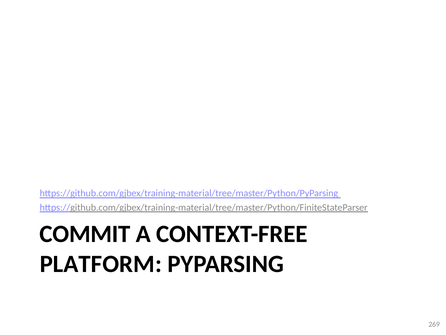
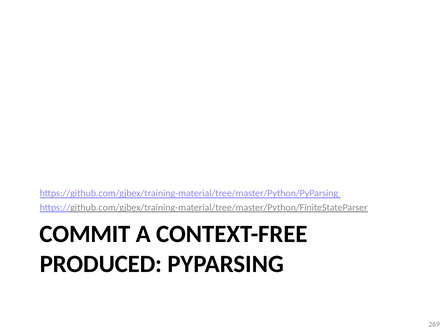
PLATFORM: PLATFORM -> PRODUCED
